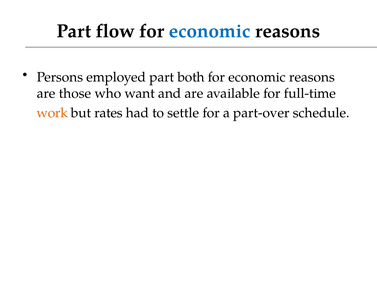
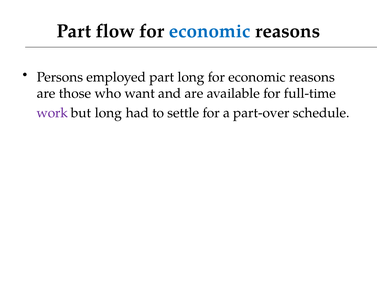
part both: both -> long
work colour: orange -> purple
but rates: rates -> long
